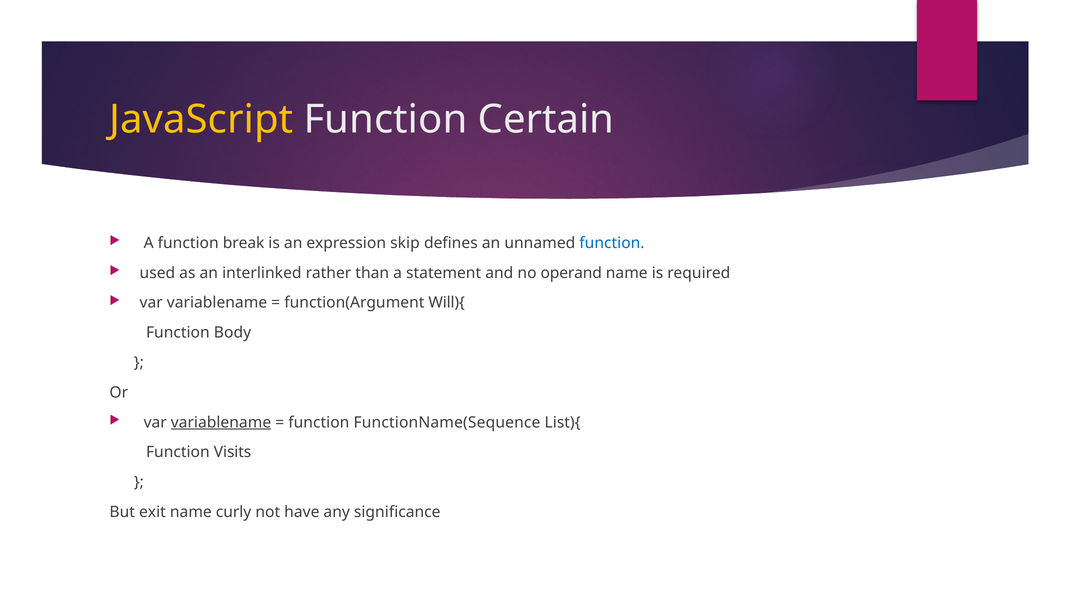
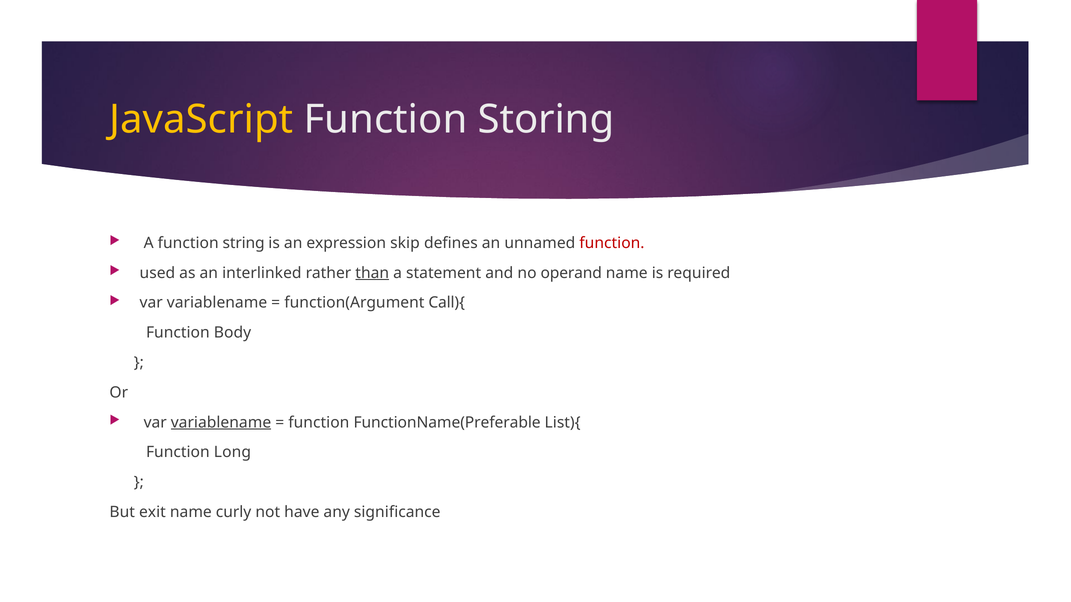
Certain: Certain -> Storing
break: break -> string
function at (612, 243) colour: blue -> red
than underline: none -> present
Will){: Will){ -> Call){
FunctionName(Sequence: FunctionName(Sequence -> FunctionName(Preferable
Visits: Visits -> Long
